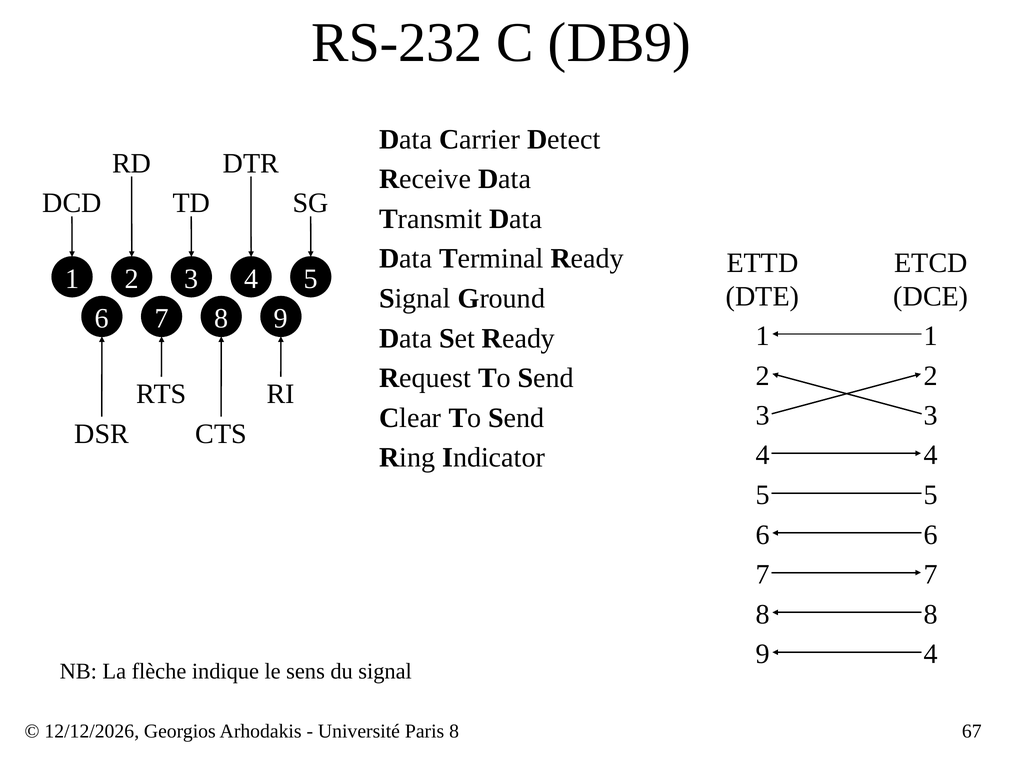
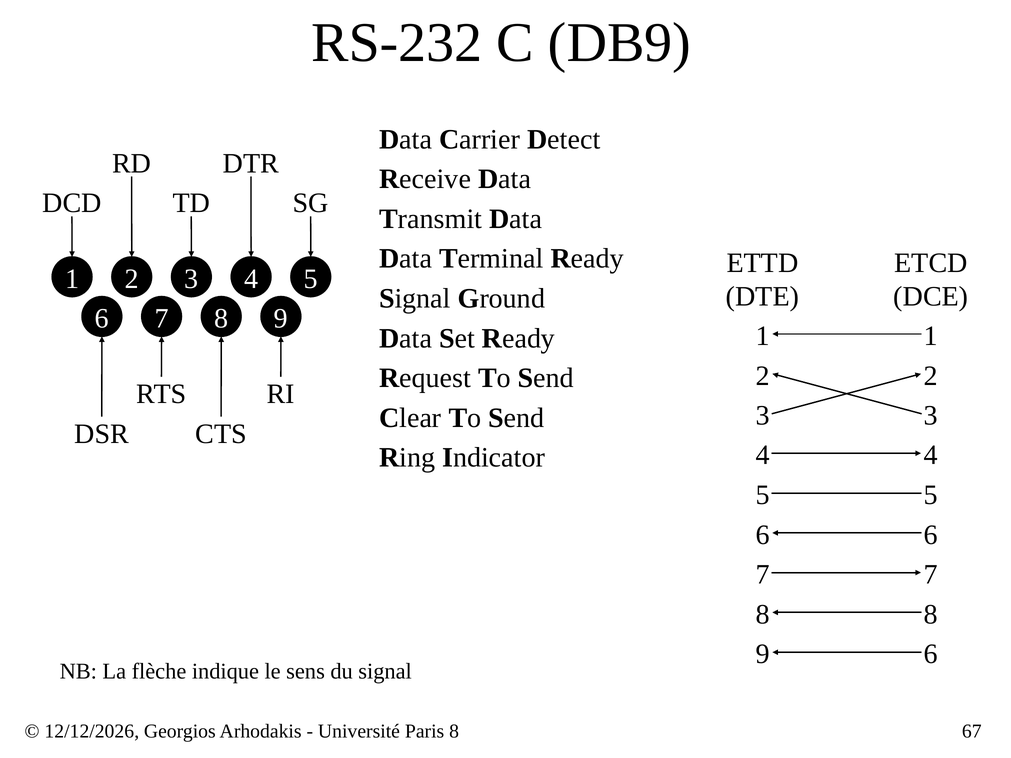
9 4: 4 -> 6
